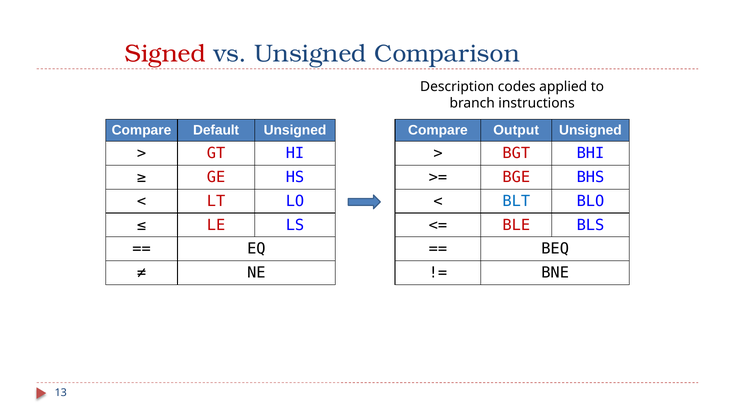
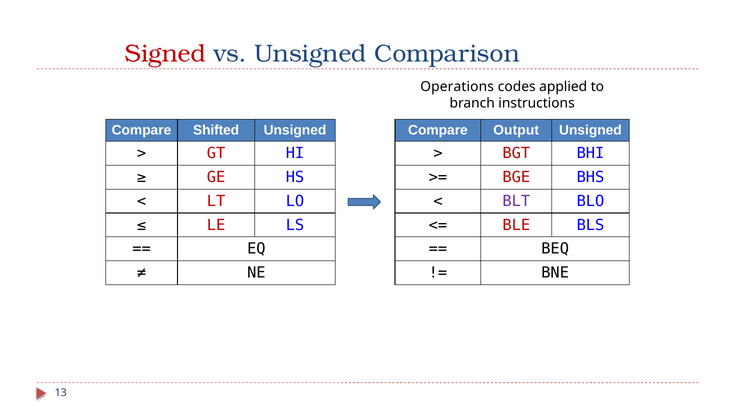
Description: Description -> Operations
Default: Default -> Shifted
BLT colour: blue -> purple
